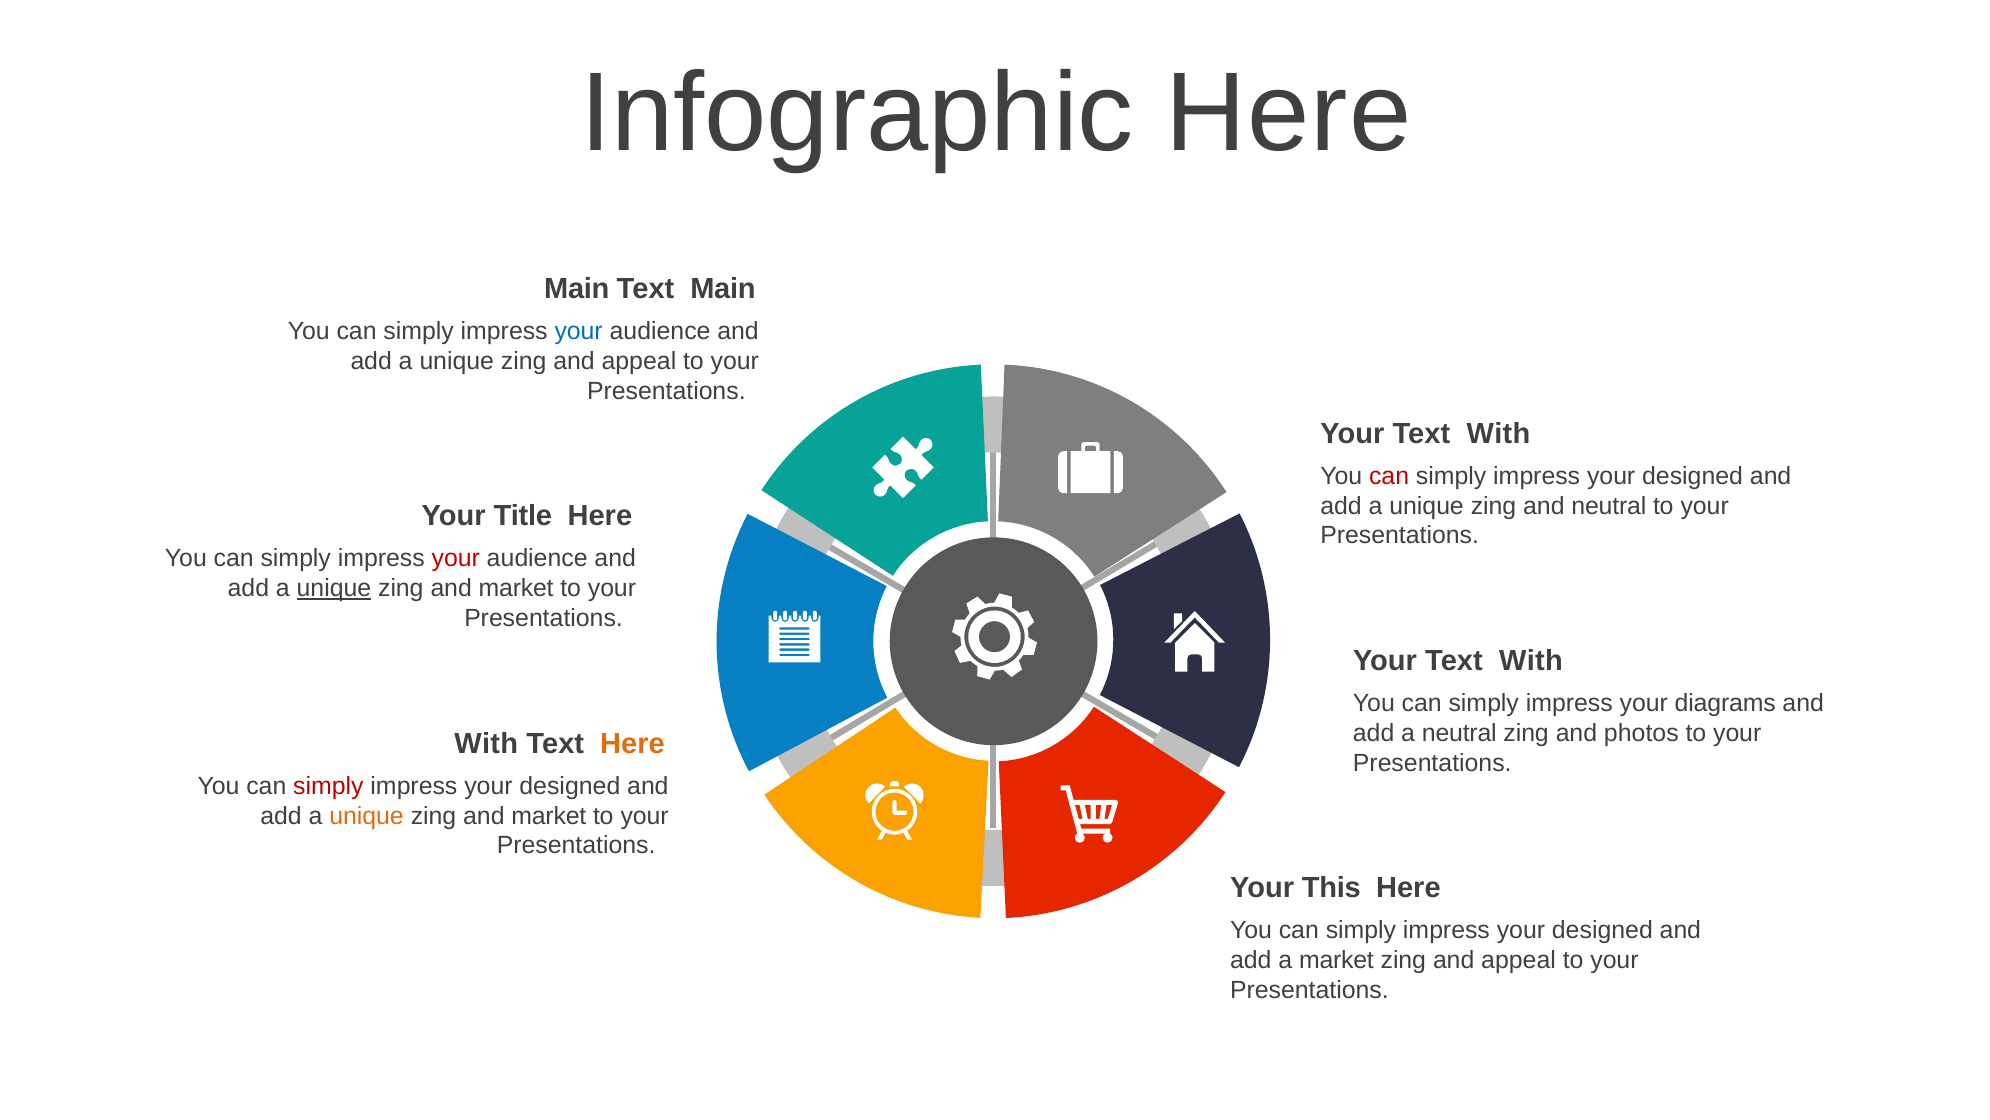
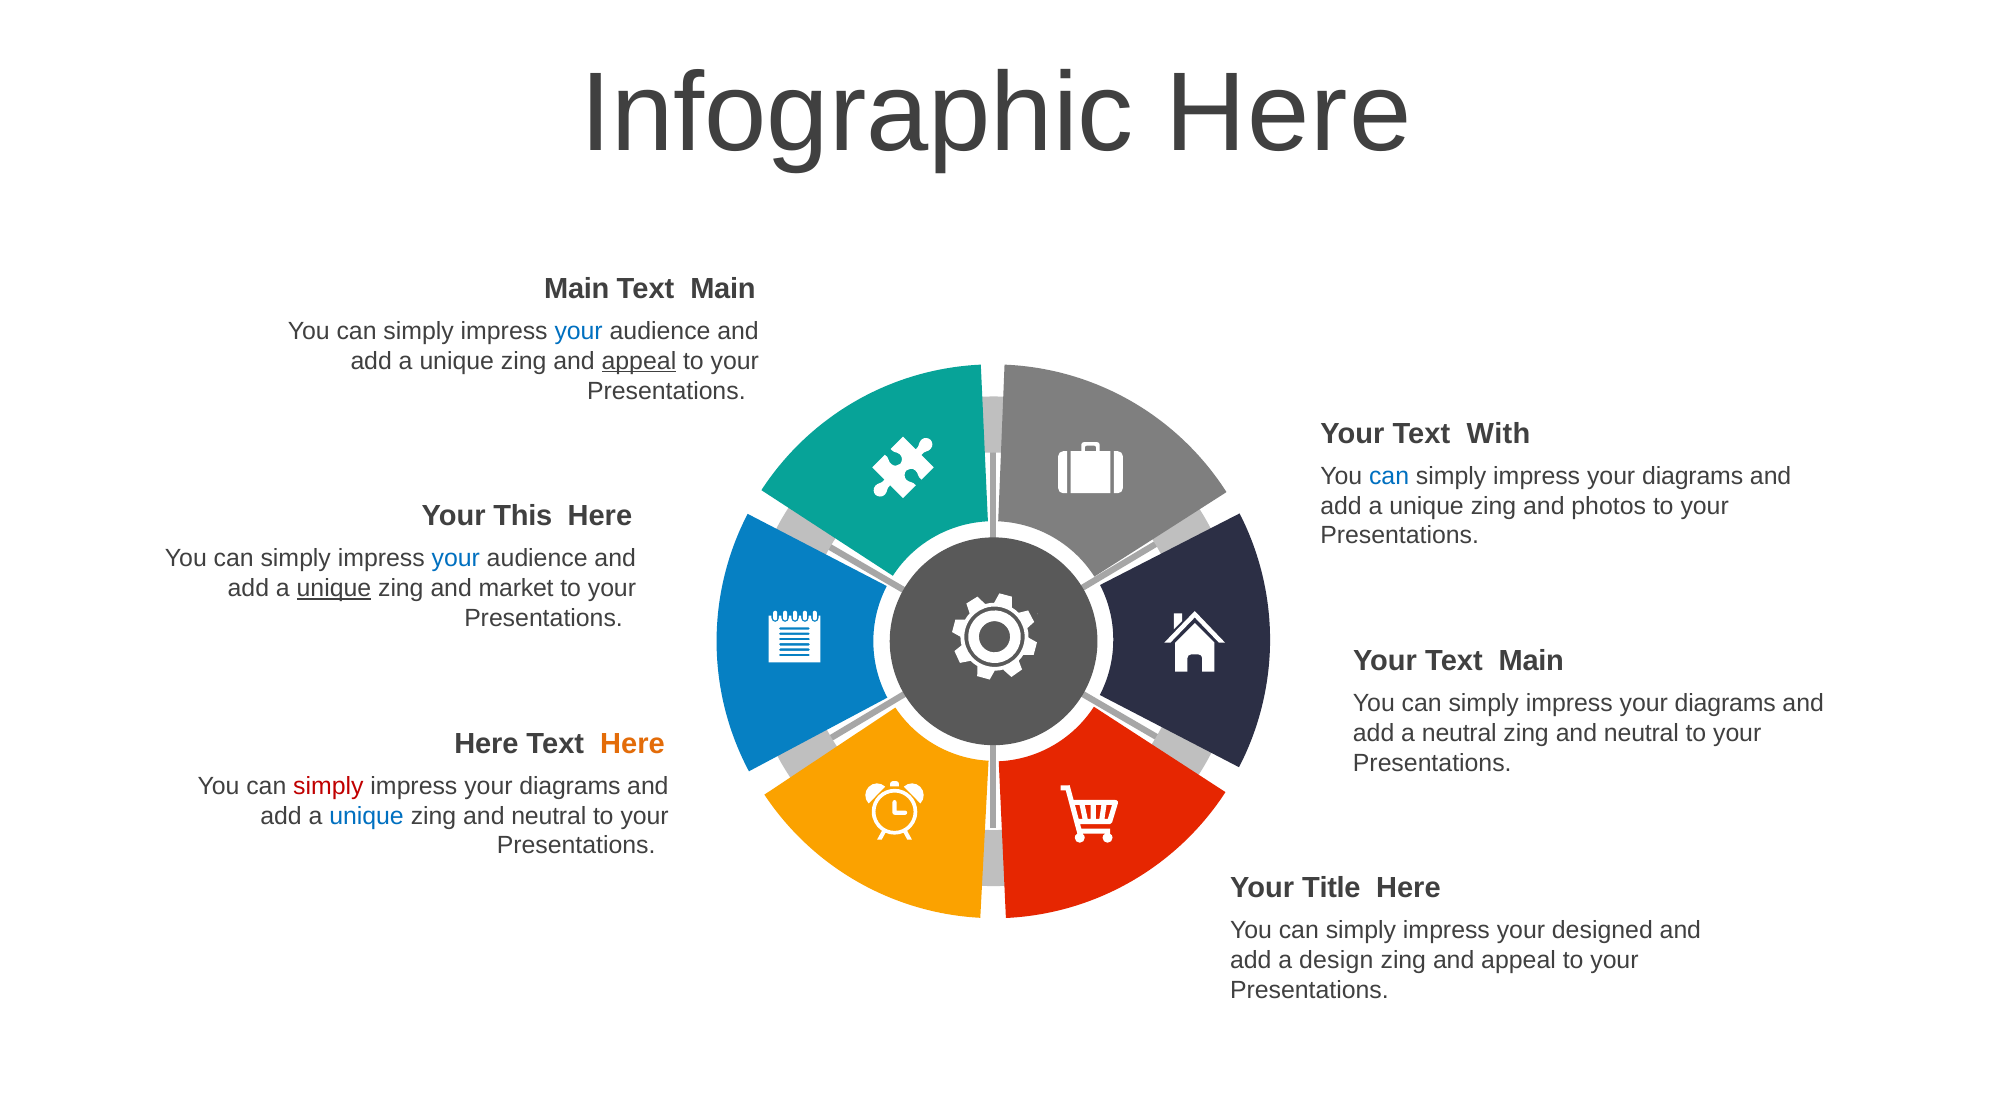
appeal at (639, 361) underline: none -> present
can at (1389, 476) colour: red -> blue
designed at (1693, 476): designed -> diagrams
and neutral: neutral -> photos
Title: Title -> This
your at (456, 558) colour: red -> blue
With at (1531, 661): With -> Main
photos at (1641, 733): photos -> neutral
With at (486, 743): With -> Here
designed at (570, 786): designed -> diagrams
unique at (367, 815) colour: orange -> blue
market at (549, 815): market -> neutral
This: This -> Title
a market: market -> design
